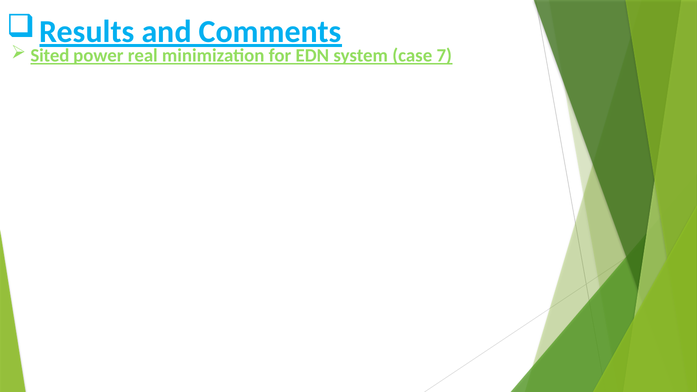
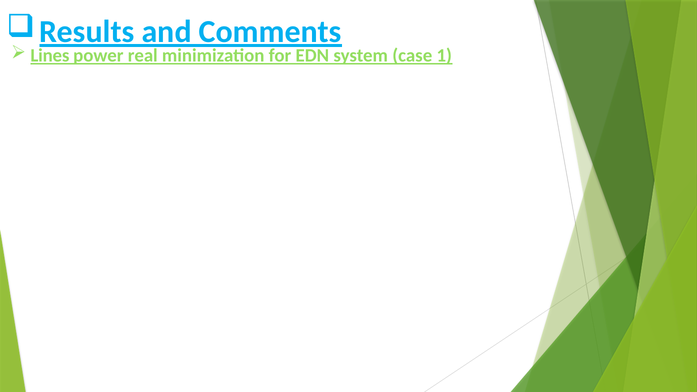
Sited: Sited -> Lines
7: 7 -> 1
